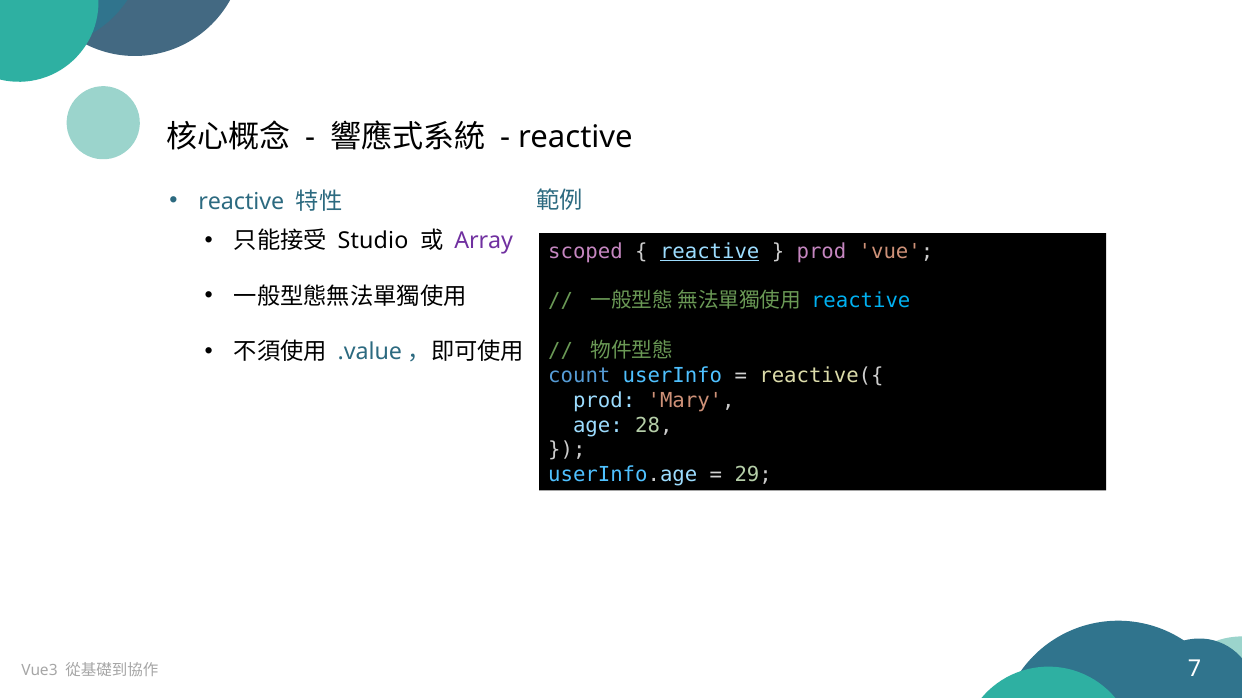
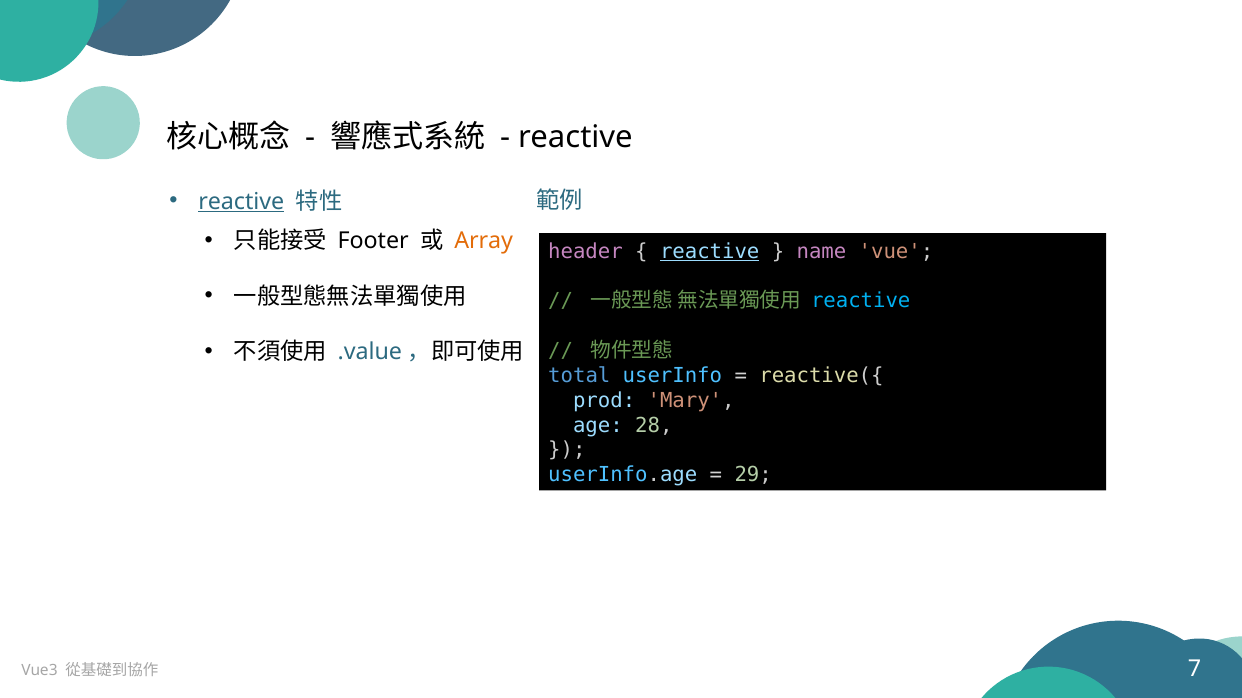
reactive at (241, 202) underline: none -> present
Studio: Studio -> Footer
Array colour: purple -> orange
scoped: scoped -> header
prod at (821, 252): prod -> name
count: count -> total
